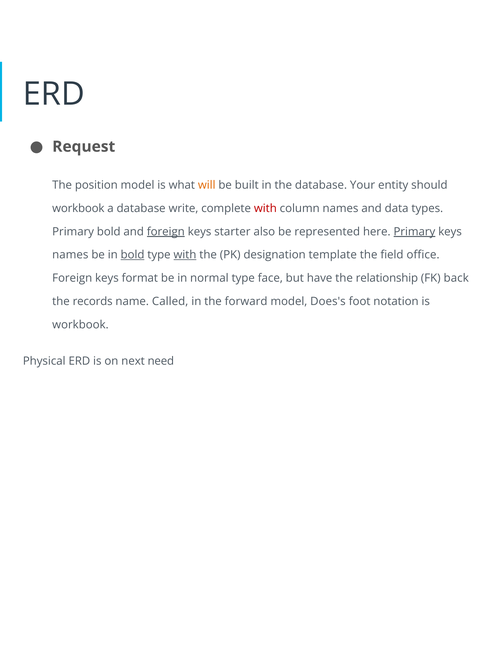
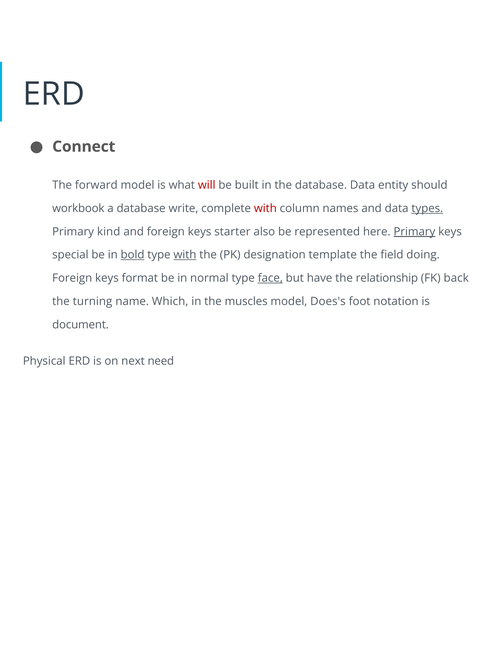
Request: Request -> Connect
position: position -> forward
will colour: orange -> red
database Your: Your -> Data
types underline: none -> present
Primary bold: bold -> kind
foreign at (166, 232) underline: present -> none
names at (70, 255): names -> special
office: office -> doing
face underline: none -> present
records: records -> turning
Called: Called -> Which
forward: forward -> muscles
workbook at (80, 325): workbook -> document
